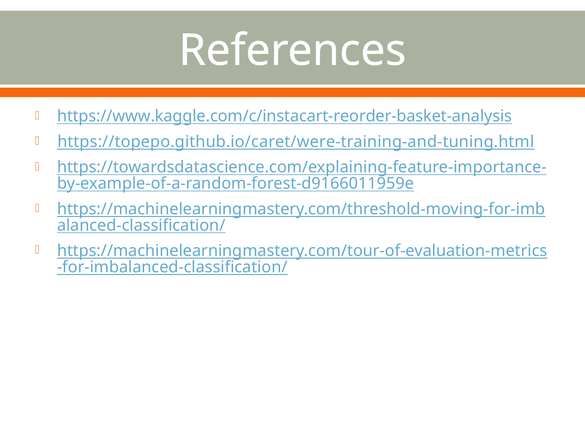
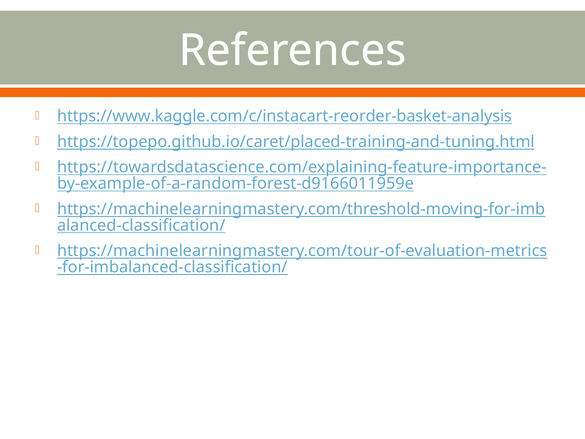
https://topepo.github.io/caret/were-training-and-tuning.html: https://topepo.github.io/caret/were-training-and-tuning.html -> https://topepo.github.io/caret/placed-training-and-tuning.html
